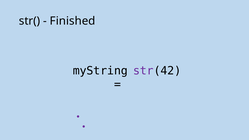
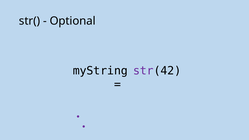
Finished: Finished -> Optional
